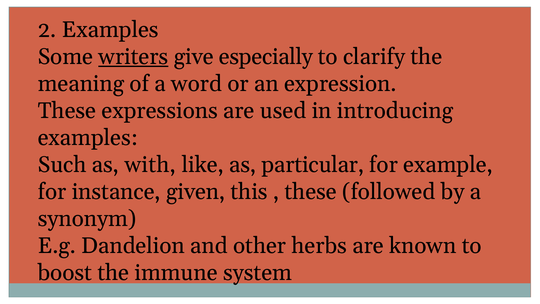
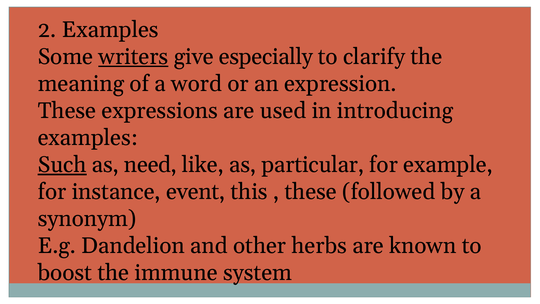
Such underline: none -> present
with: with -> need
given: given -> event
